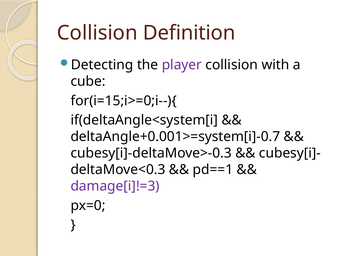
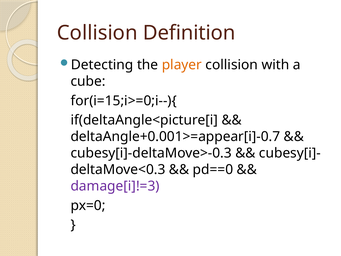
player colour: purple -> orange
if(deltaAngle<system[i: if(deltaAngle<system[i -> if(deltaAngle<picture[i
deltaAngle+0.001>=system[i]-0.7: deltaAngle+0.001>=system[i]-0.7 -> deltaAngle+0.001>=appear[i]-0.7
pd==1: pd==1 -> pd==0
